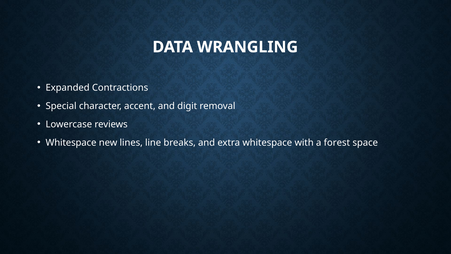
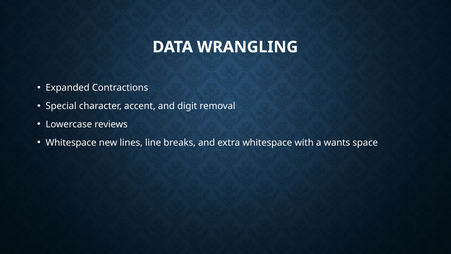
forest: forest -> wants
